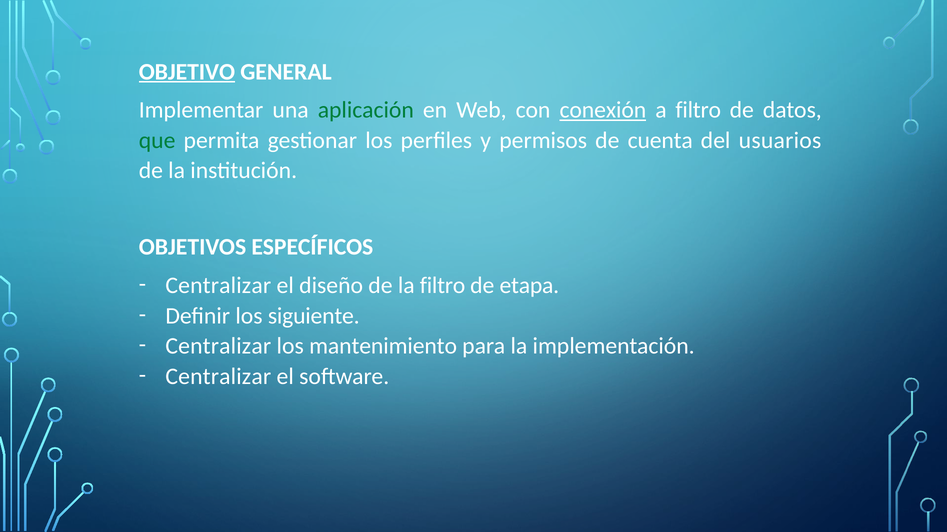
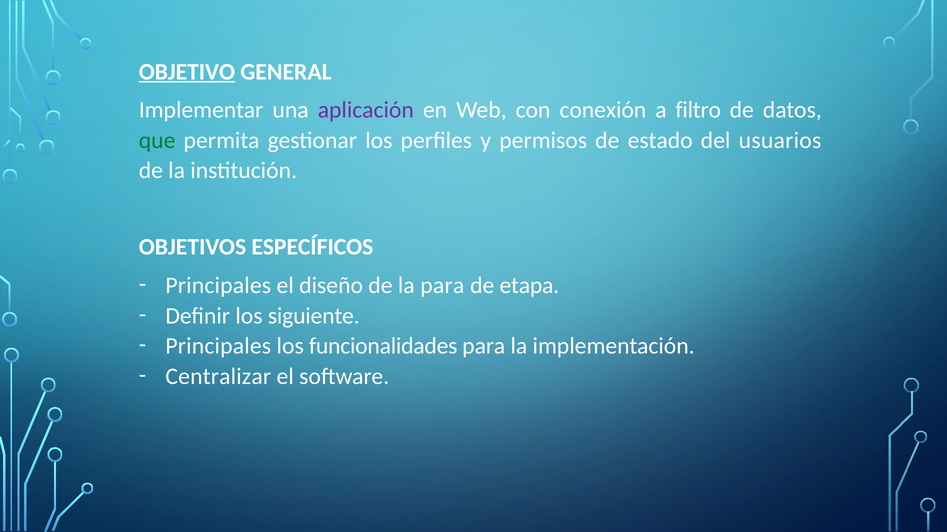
aplicación colour: green -> purple
conexión underline: present -> none
cuenta: cuenta -> estado
Centralizar at (218, 286): Centralizar -> Principales
la filtro: filtro -> para
Centralizar at (218, 346): Centralizar -> Principales
mantenimiento: mantenimiento -> funcionalidades
